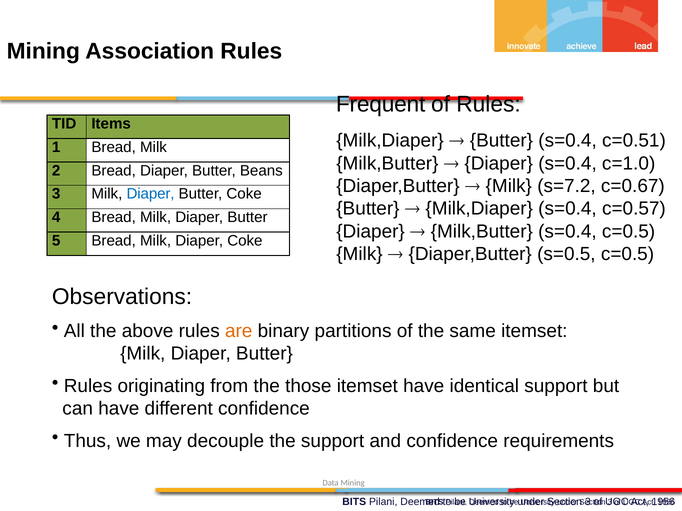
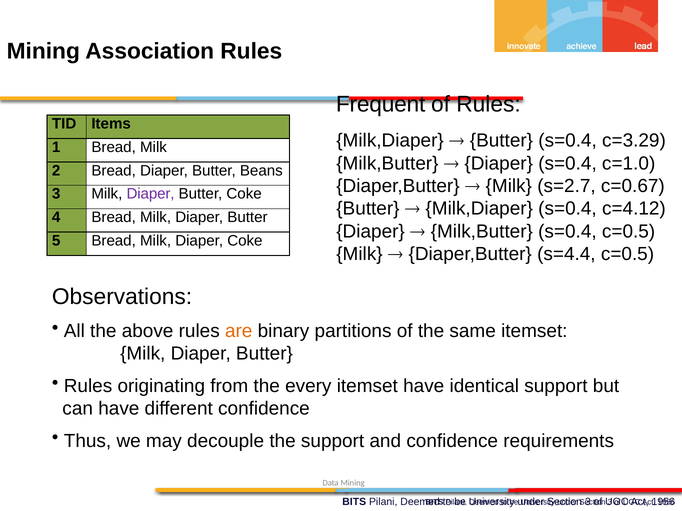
c=0.51: c=0.51 -> c=3.29
s=7.2: s=7.2 -> s=2.7
Diaper at (151, 194) colour: blue -> purple
c=0.57: c=0.57 -> c=4.12
s=0.5: s=0.5 -> s=4.4
those: those -> every
